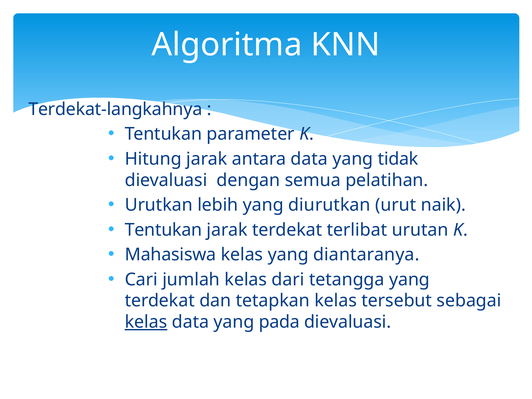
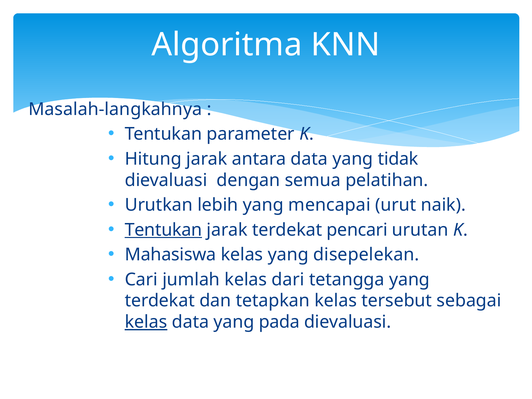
Terdekat-langkahnya: Terdekat-langkahnya -> Masalah-langkahnya
diurutkan: diurutkan -> mencapai
Tentukan at (163, 230) underline: none -> present
terlibat: terlibat -> pencari
diantaranya: diantaranya -> disepelekan
